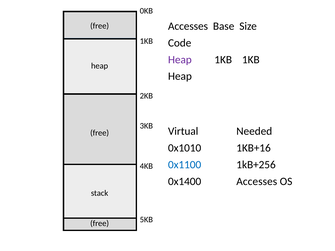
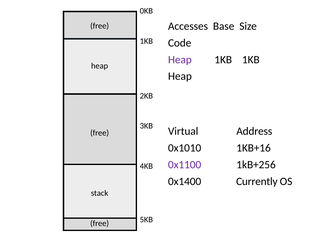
Needed: Needed -> Address
0x1100 colour: blue -> purple
Accesses at (257, 182): Accesses -> Currently
